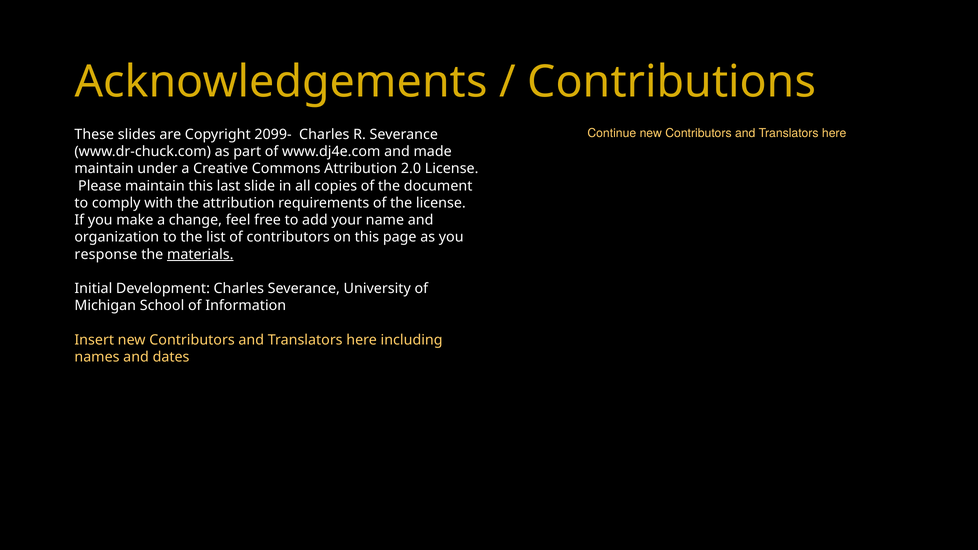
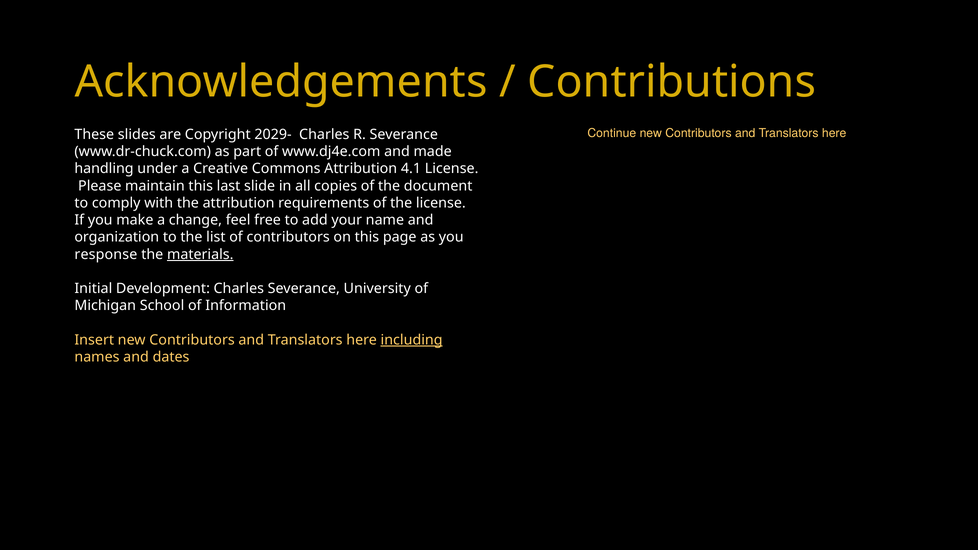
2099-: 2099- -> 2029-
maintain at (104, 169): maintain -> handling
2.0: 2.0 -> 4.1
including underline: none -> present
